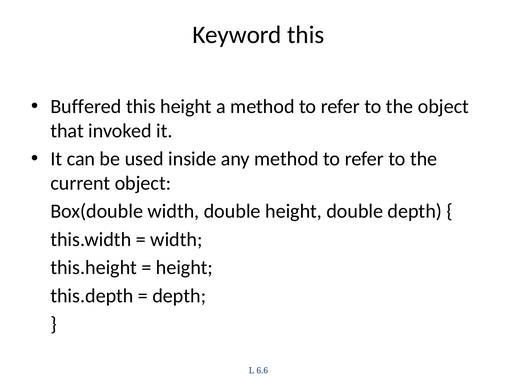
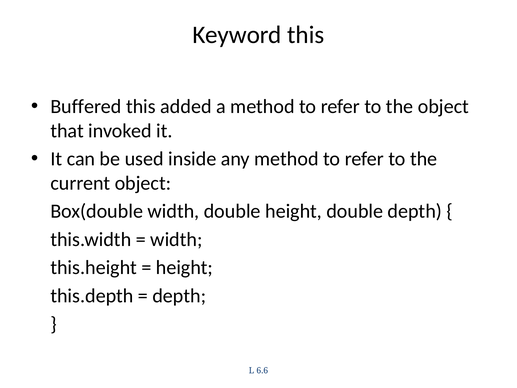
this height: height -> added
